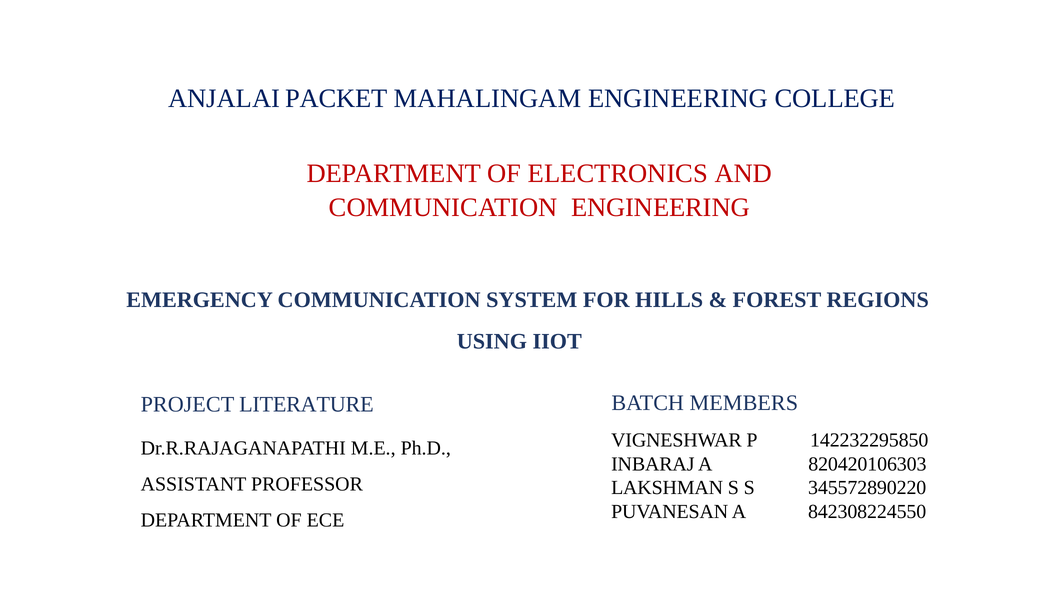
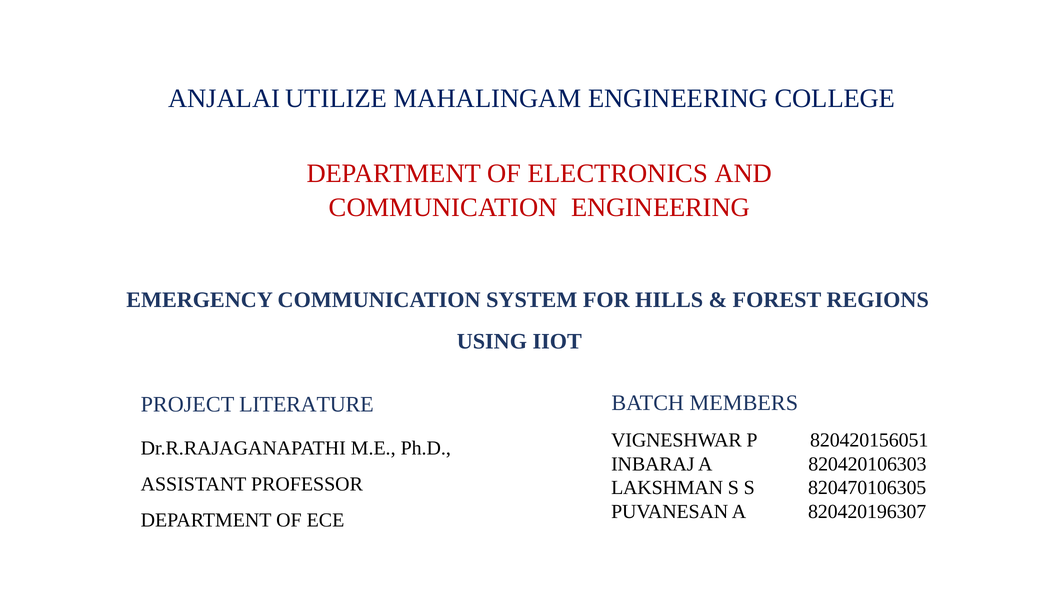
PACKET: PACKET -> UTILIZE
142232295850: 142232295850 -> 820420156051
345572890220: 345572890220 -> 820470106305
842308224550: 842308224550 -> 820420196307
